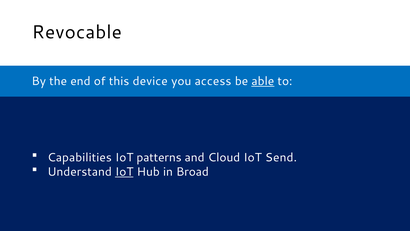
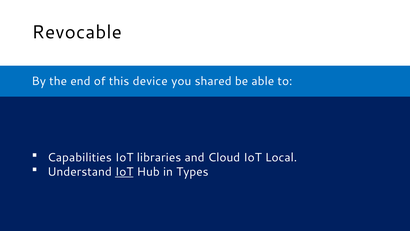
access: access -> shared
able underline: present -> none
patterns: patterns -> libraries
Send: Send -> Local
Broad: Broad -> Types
